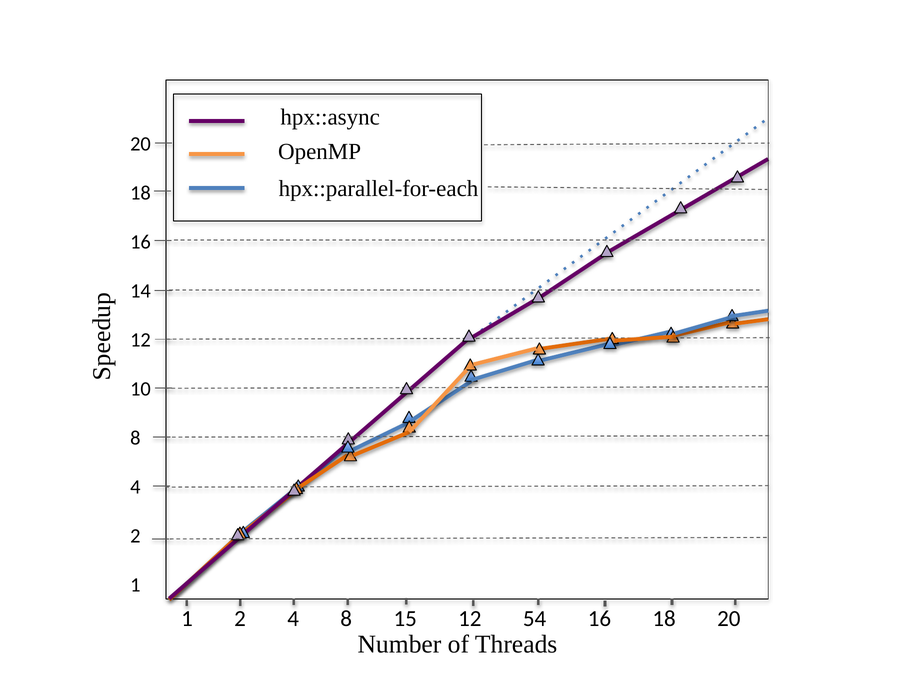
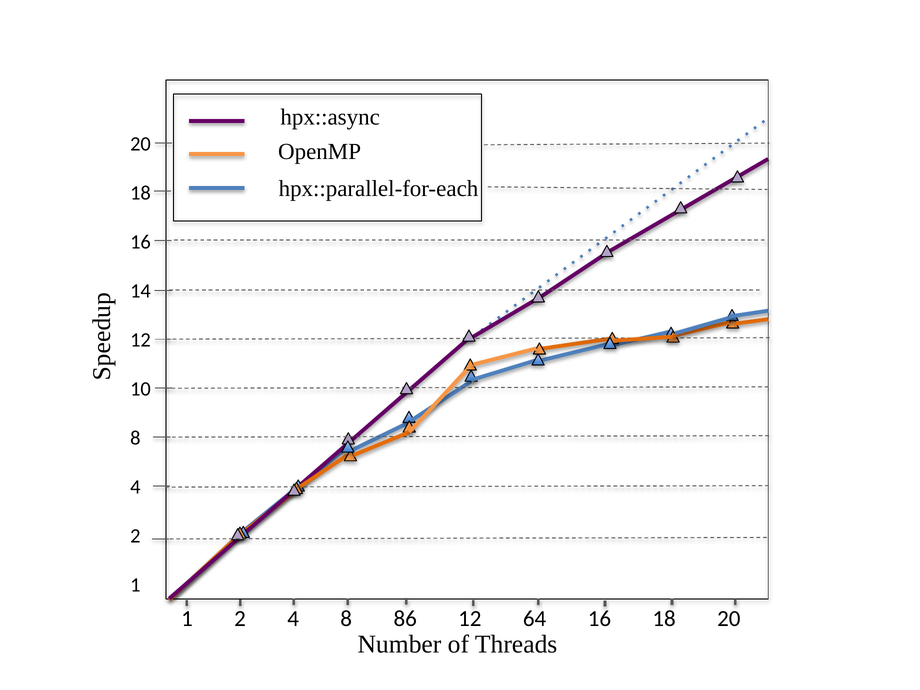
15: 15 -> 86
54: 54 -> 64
